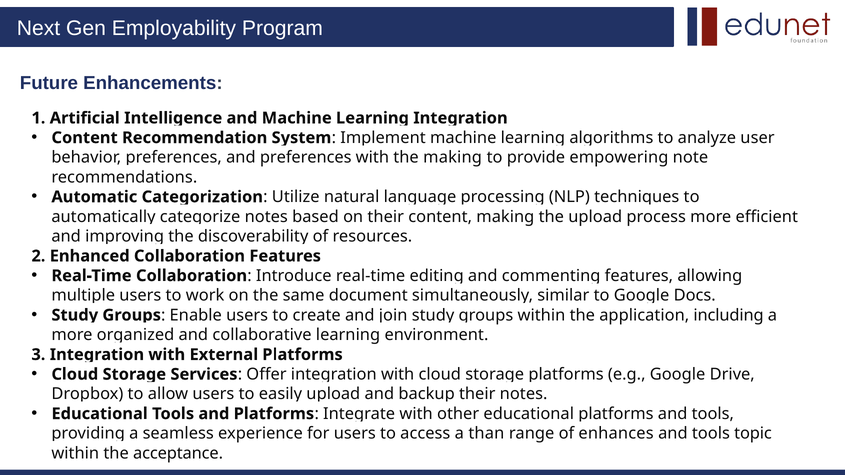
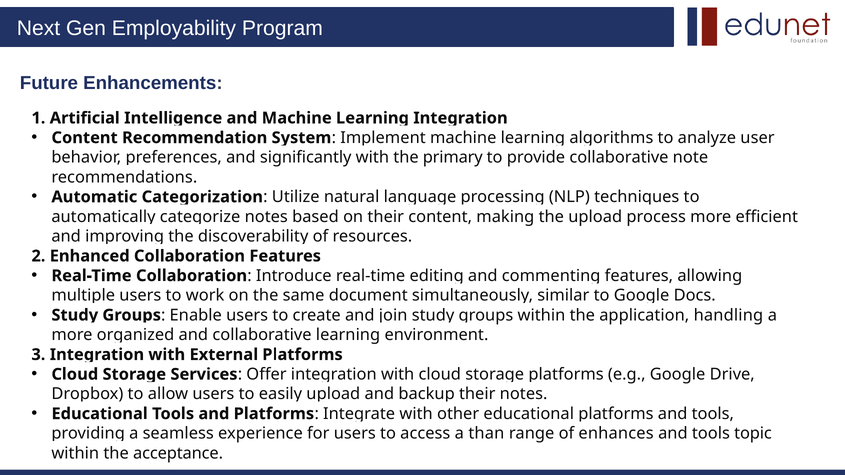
and preferences: preferences -> significantly
the making: making -> primary
provide empowering: empowering -> collaborative
including: including -> handling
